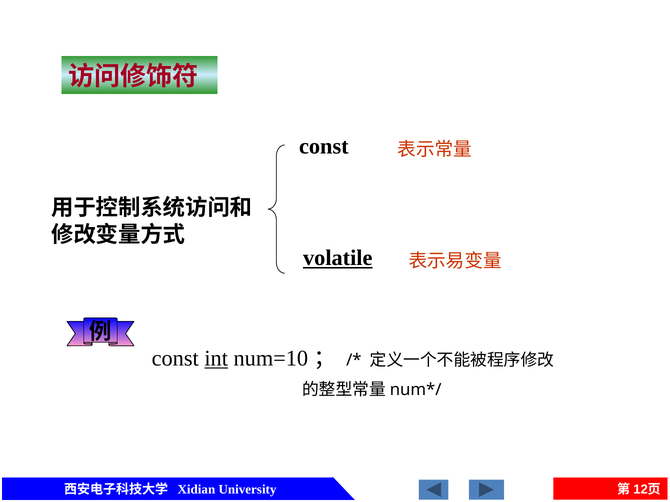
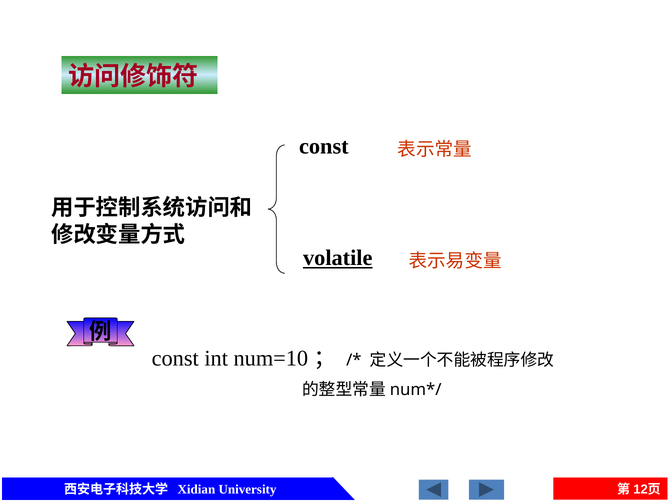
int underline: present -> none
